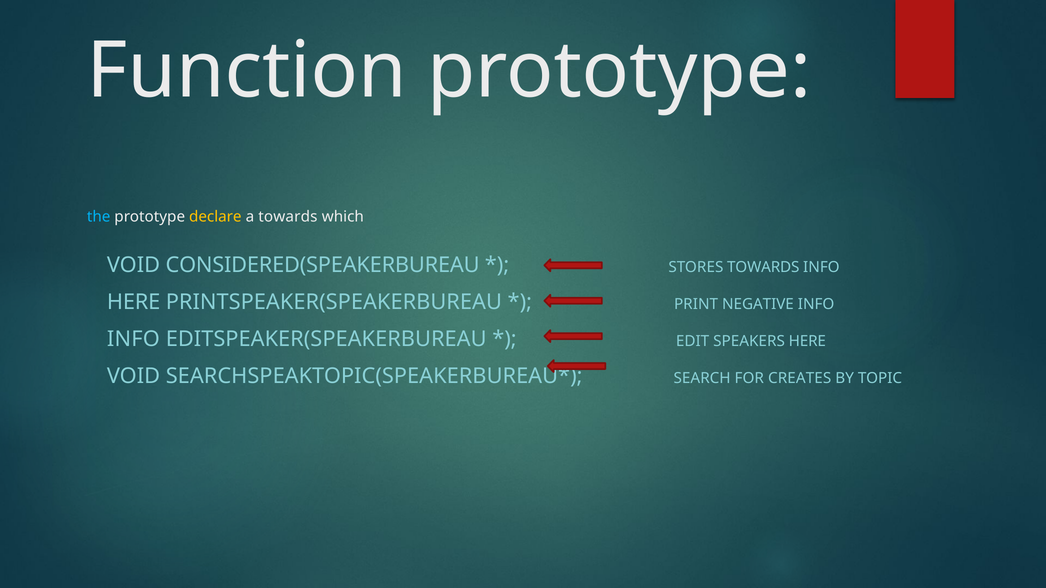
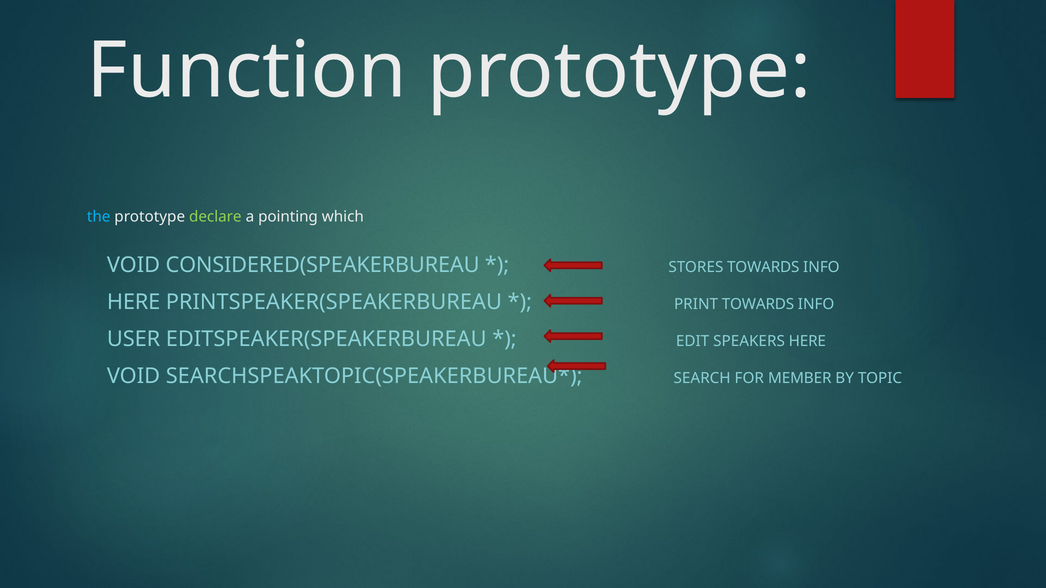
declare colour: yellow -> light green
a towards: towards -> pointing
PRINT NEGATIVE: NEGATIVE -> TOWARDS
INFO at (133, 339): INFO -> USER
CREATES: CREATES -> MEMBER
